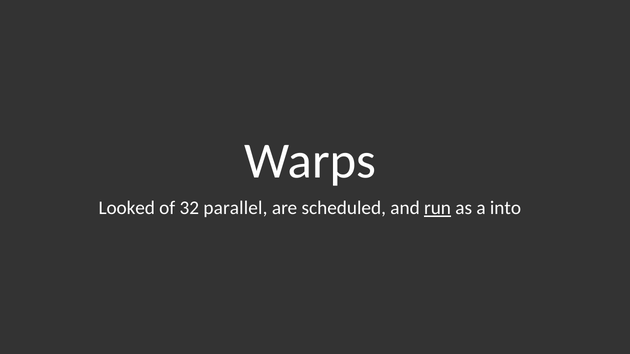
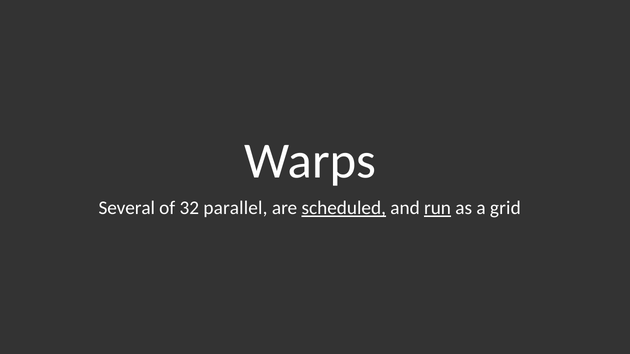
Looked: Looked -> Several
scheduled underline: none -> present
into: into -> grid
